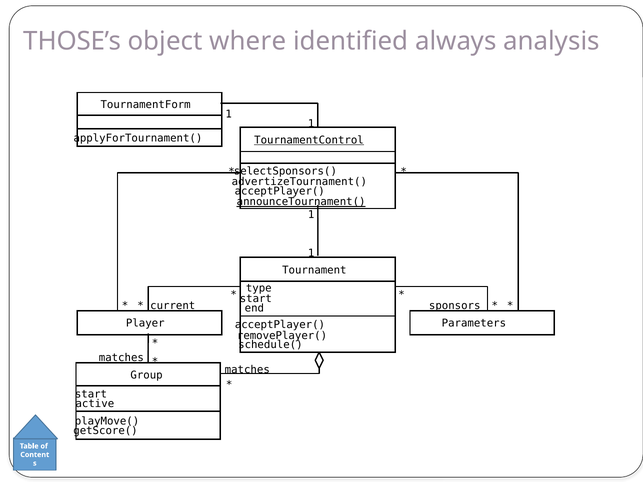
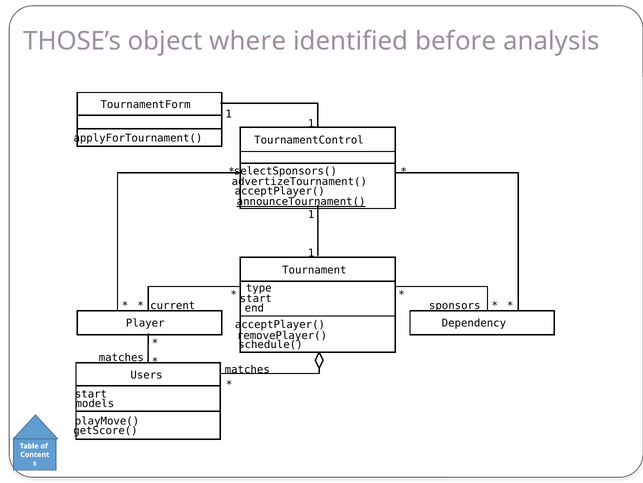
always: always -> before
TournamentControl underline: present -> none
Parameters: Parameters -> Dependency
Group: Group -> Users
active: active -> models
